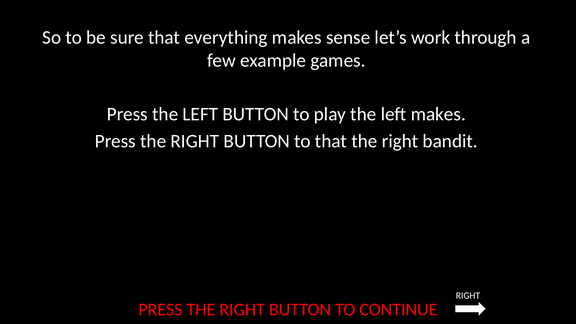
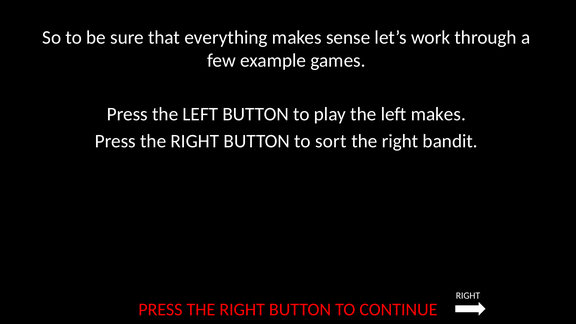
to that: that -> sort
